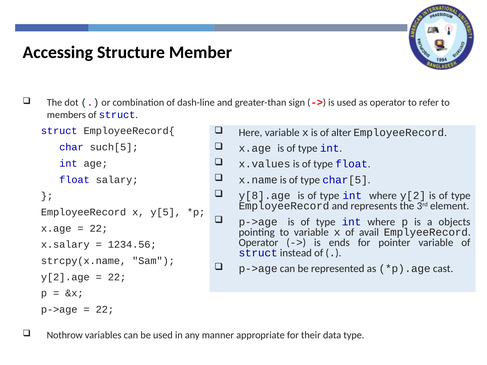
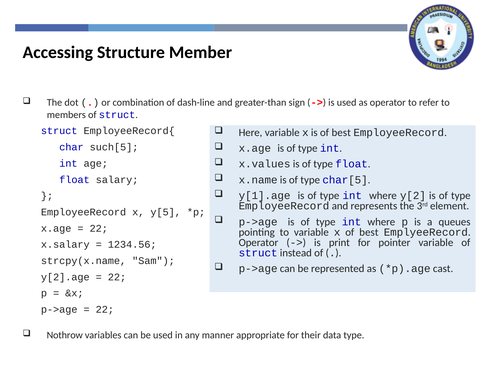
is of alter: alter -> best
y[8].age: y[8].age -> y[1].age
objects: objects -> queues
x of avail: avail -> best
ends: ends -> print
